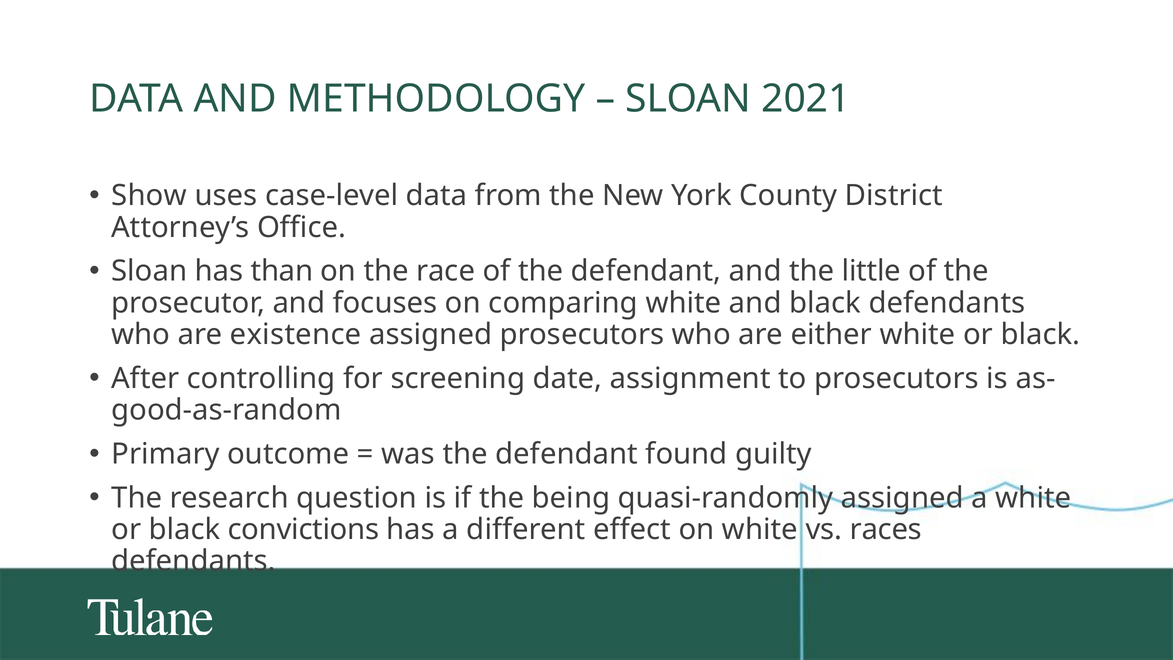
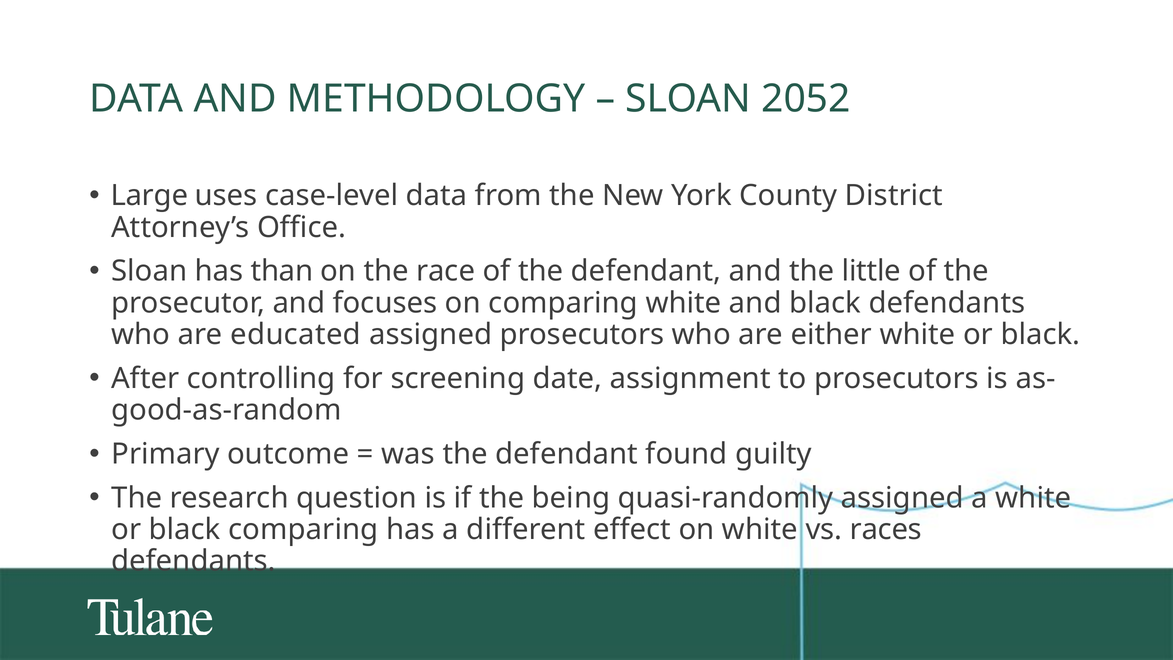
2021: 2021 -> 2052
Show: Show -> Large
existence: existence -> educated
black convictions: convictions -> comparing
